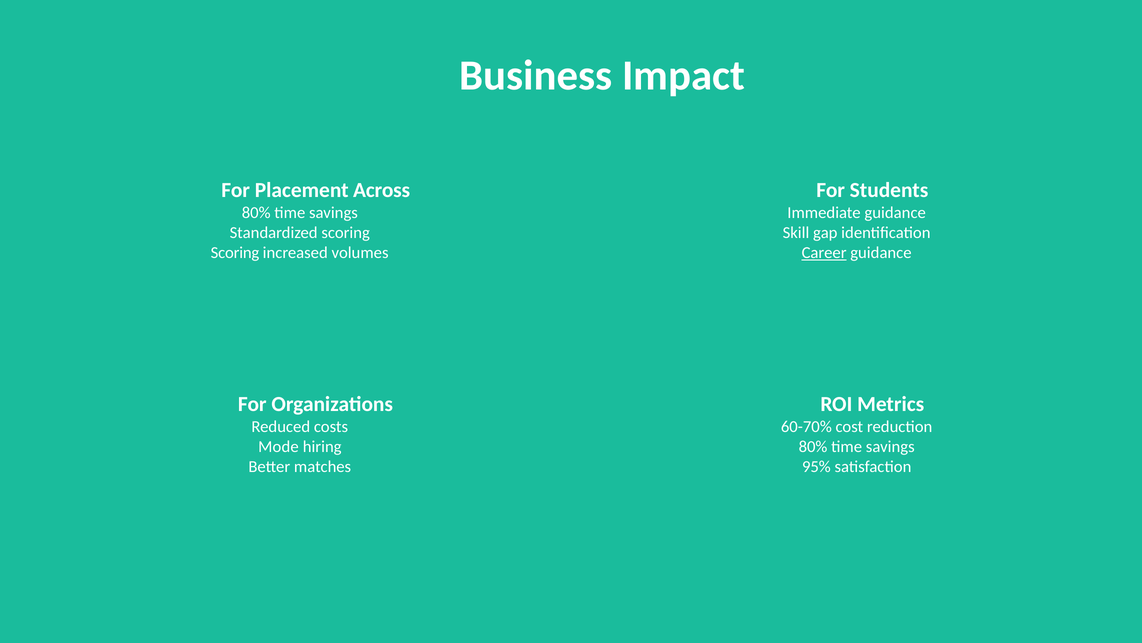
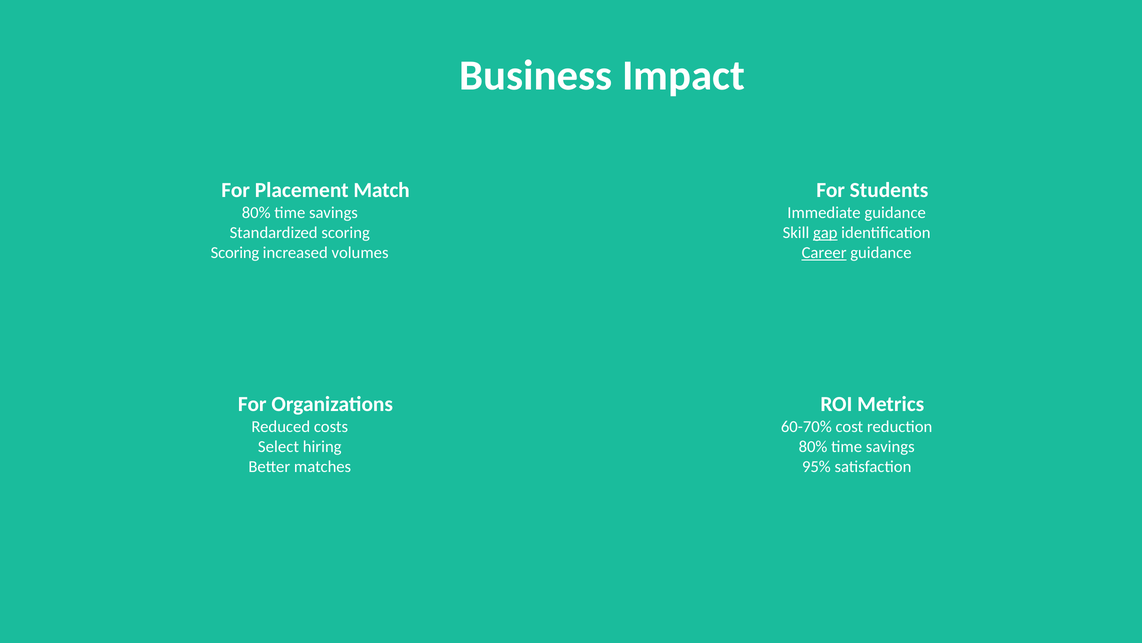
Across: Across -> Match
gap underline: none -> present
Mode: Mode -> Select
